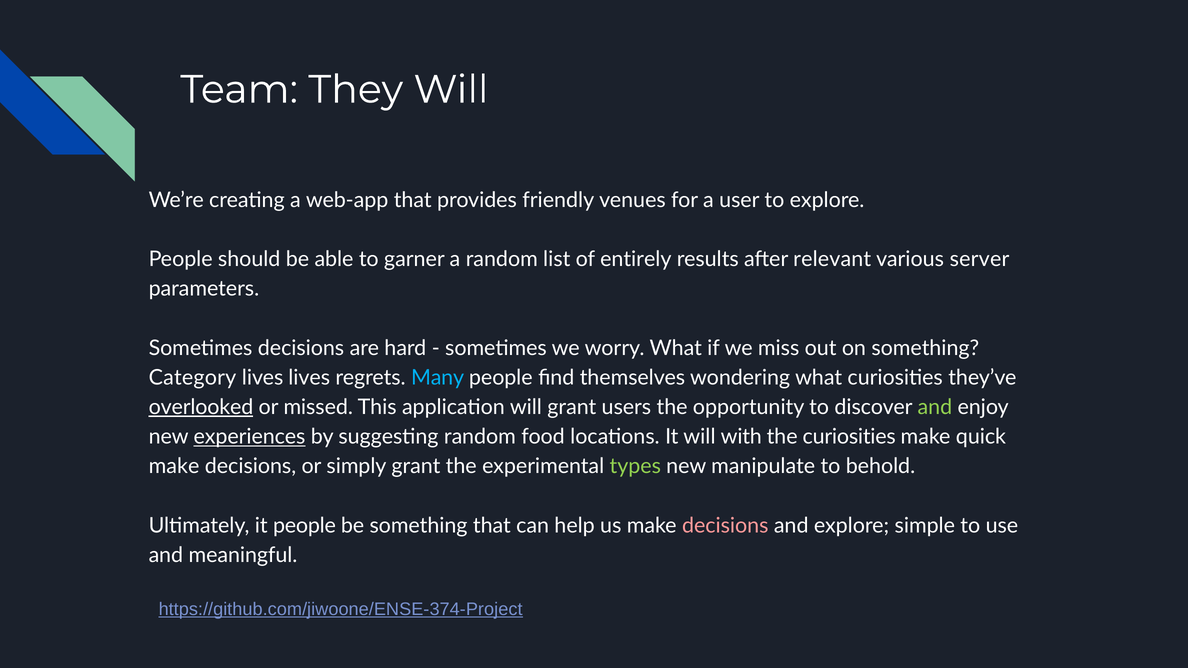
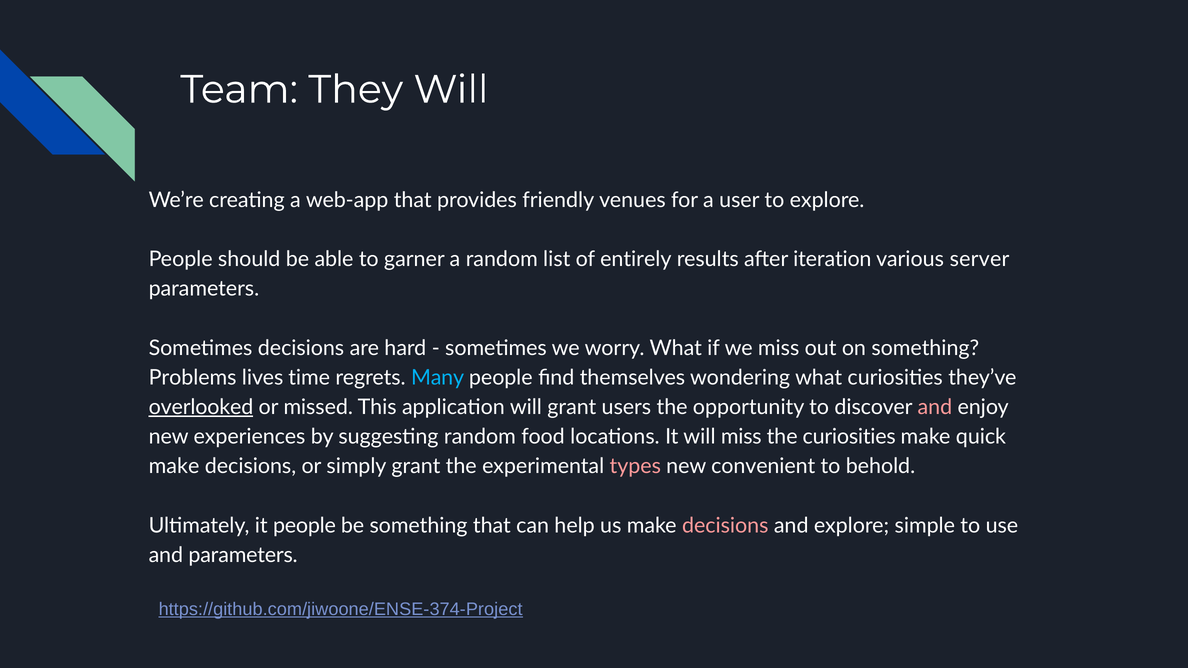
relevant: relevant -> iteration
Category: Category -> Problems
lives lives: lives -> time
and at (935, 407) colour: light green -> pink
experiences underline: present -> none
will with: with -> miss
types colour: light green -> pink
manipulate: manipulate -> convenient
and meaningful: meaningful -> parameters
